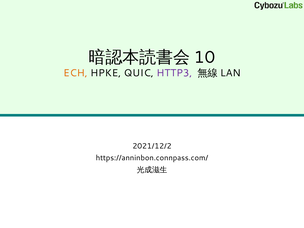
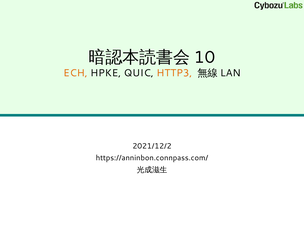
HTTP3 colour: purple -> orange
